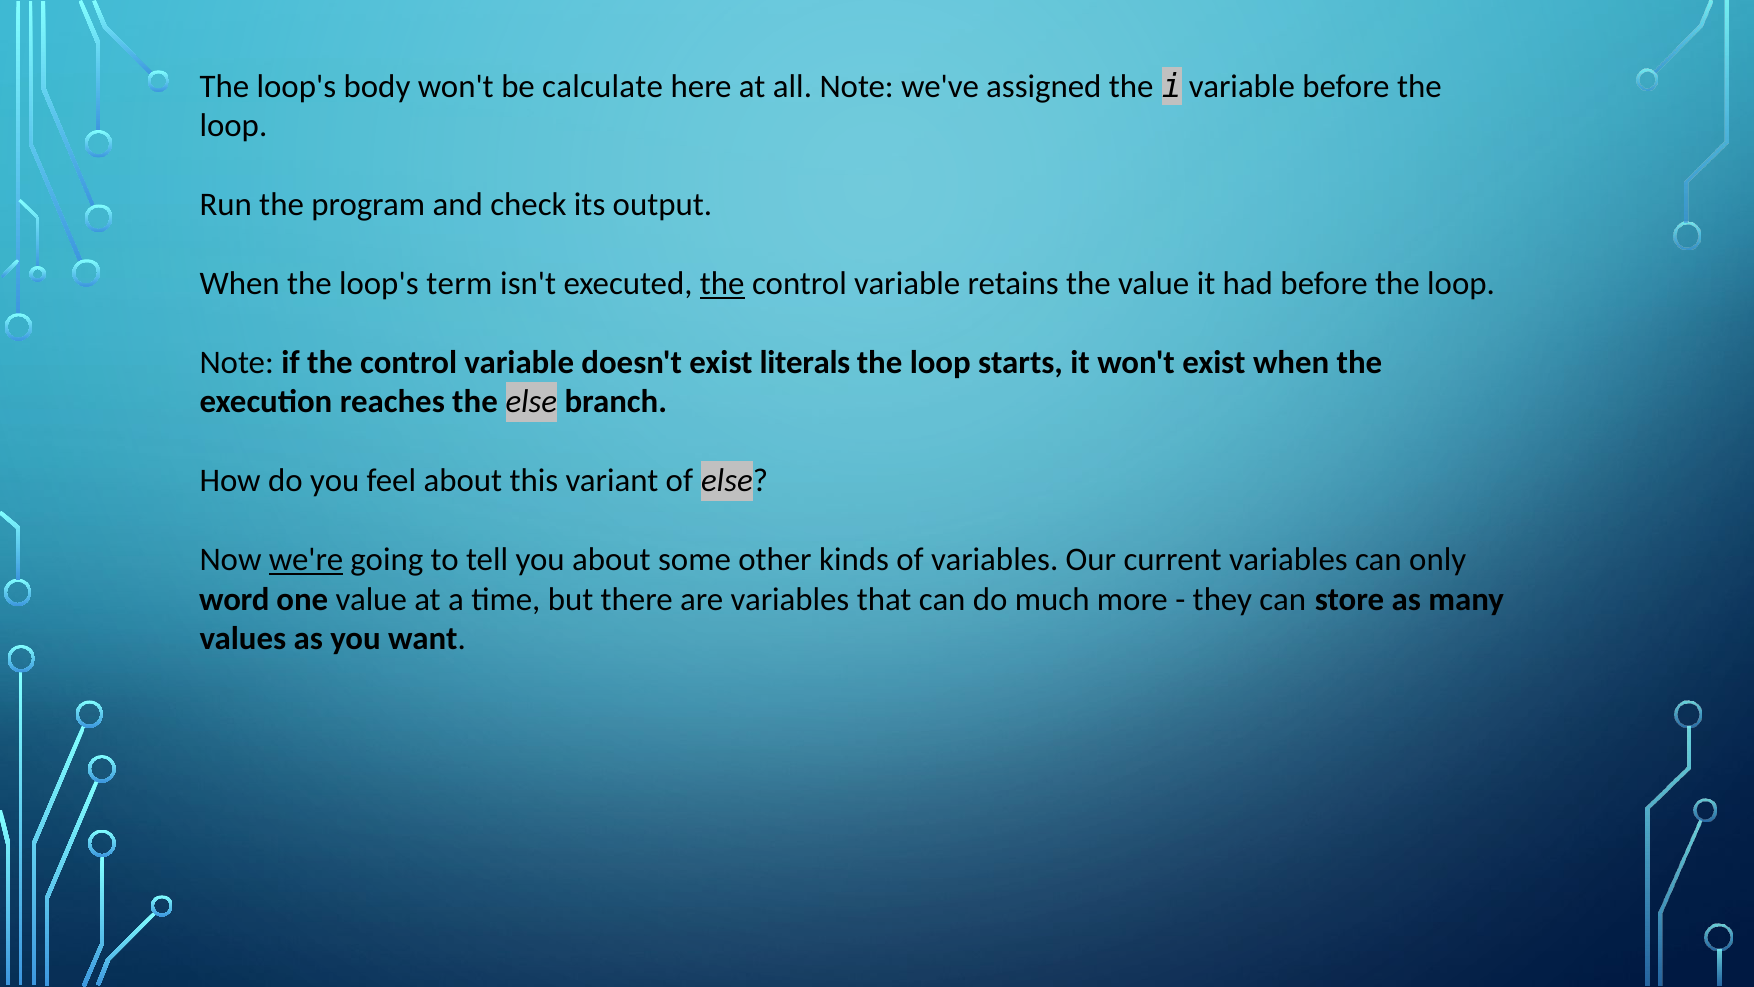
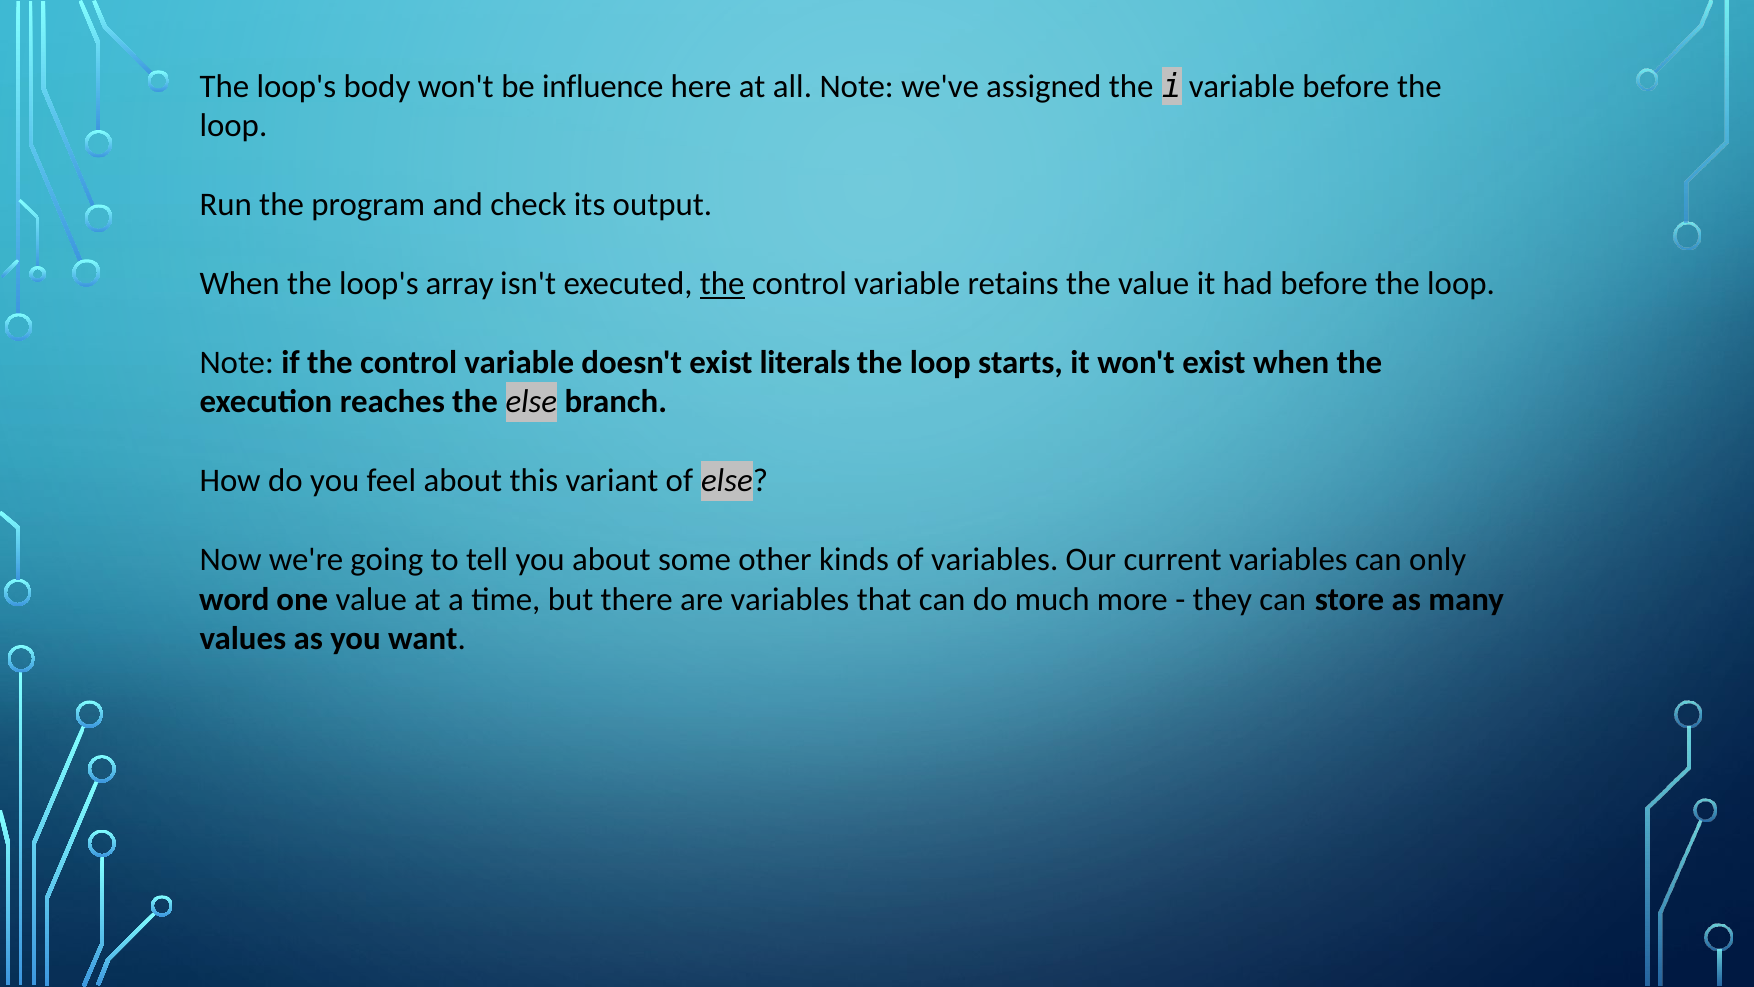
calculate: calculate -> influence
term: term -> array
we're underline: present -> none
